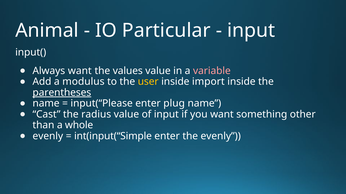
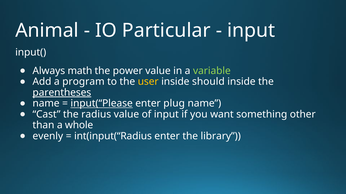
Always want: want -> math
values: values -> power
variable colour: pink -> light green
modulus: modulus -> program
import: import -> should
input(“Please underline: none -> present
int(input(“Simple: int(input(“Simple -> int(input(“Radius
the evenly: evenly -> library
